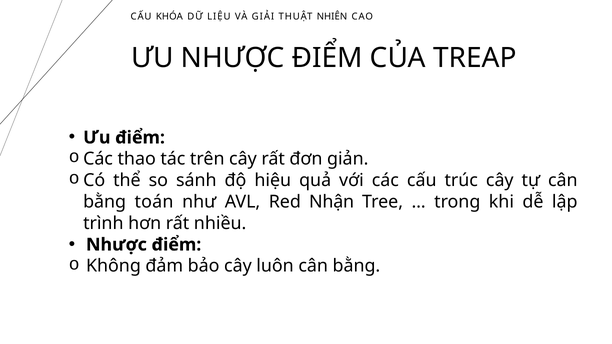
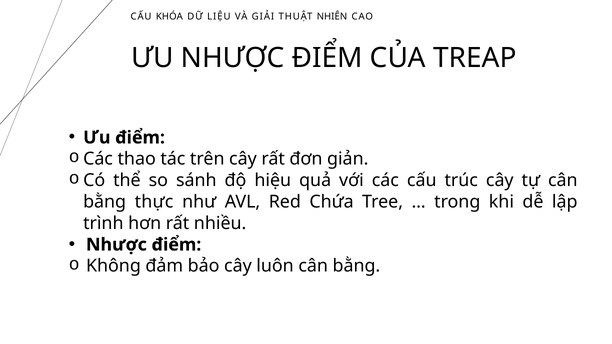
toán: toán -> thực
Nhận: Nhận -> Chứa
